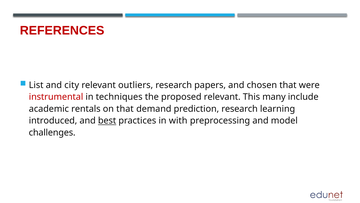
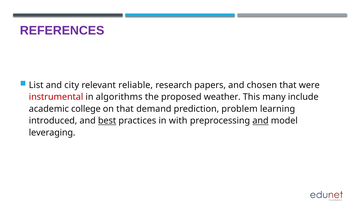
REFERENCES colour: red -> purple
outliers: outliers -> reliable
techniques: techniques -> algorithms
proposed relevant: relevant -> weather
rentals: rentals -> college
prediction research: research -> problem
and at (260, 120) underline: none -> present
challenges: challenges -> leveraging
